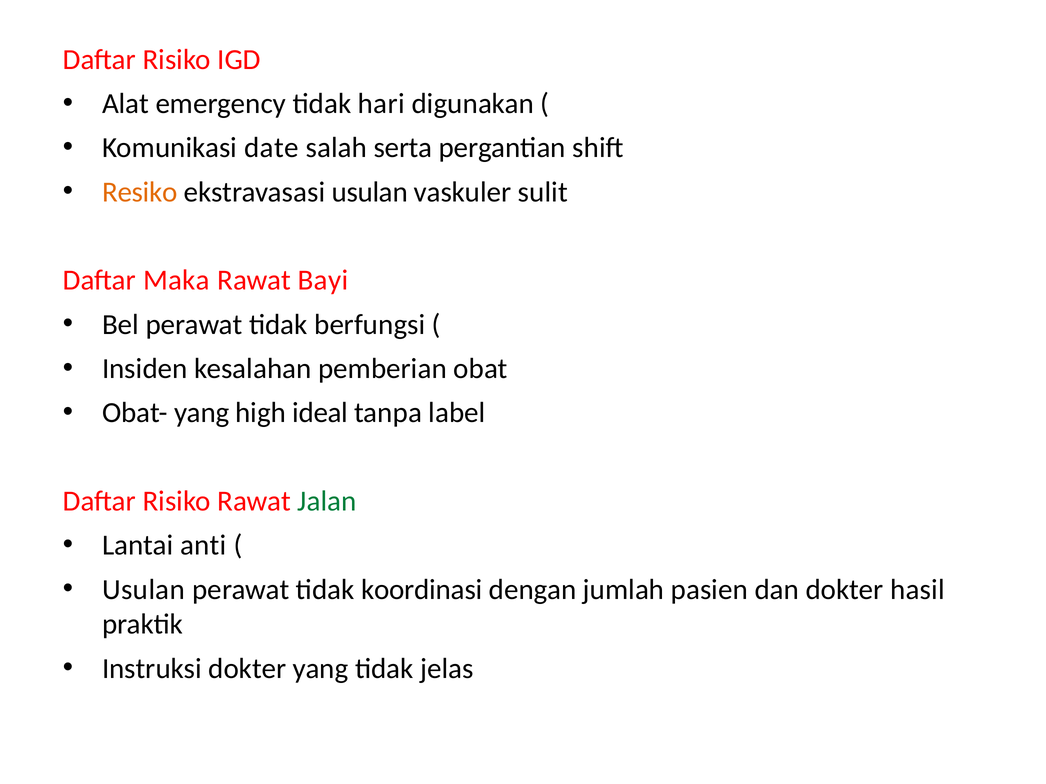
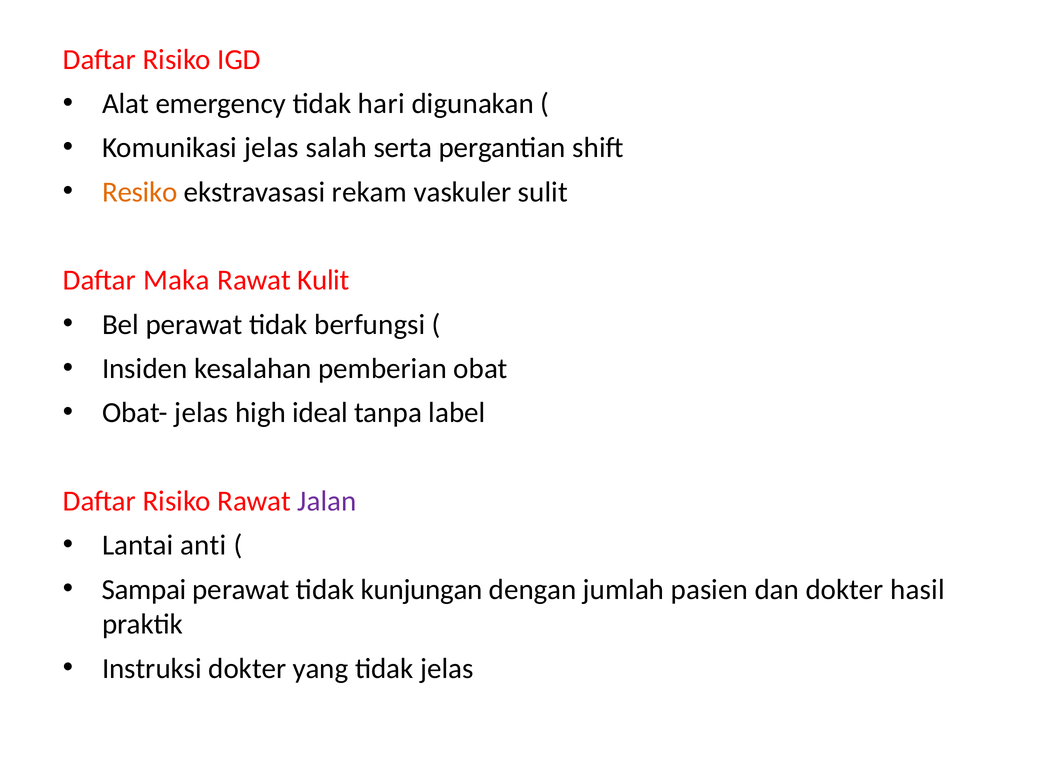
Komunikasi date: date -> jelas
ekstravasasi usulan: usulan -> rekam
Bayi: Bayi -> Kulit
Obat- yang: yang -> jelas
Jalan colour: green -> purple
Usulan at (144, 590): Usulan -> Sampai
koordinasi: koordinasi -> kunjungan
